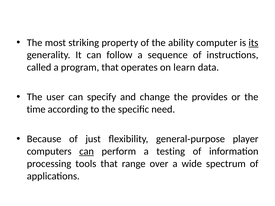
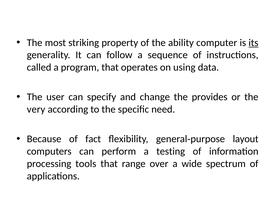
learn: learn -> using
time: time -> very
just: just -> fact
player: player -> layout
can at (87, 152) underline: present -> none
